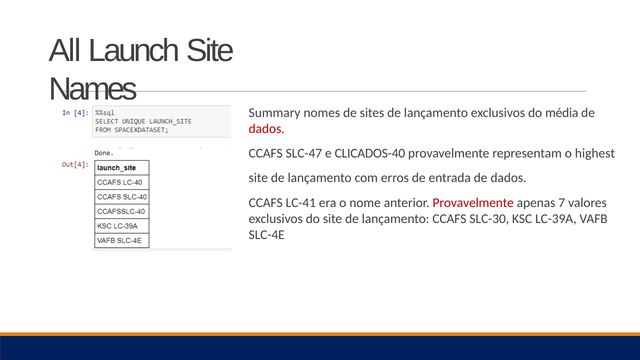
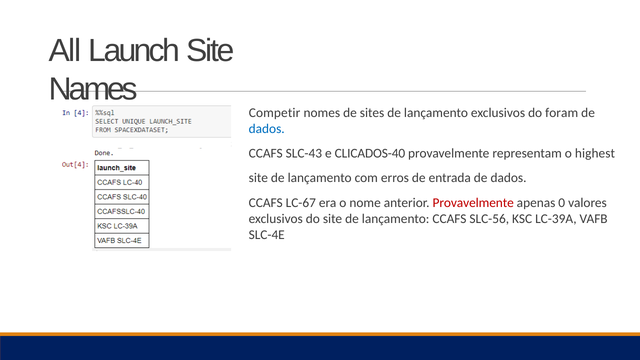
Summary: Summary -> Competir
média: média -> foram
dados at (267, 129) colour: red -> blue
SLC-47: SLC-47 -> SLC-43
LC-41: LC-41 -> LC-67
7: 7 -> 0
SLC-30: SLC-30 -> SLC-56
